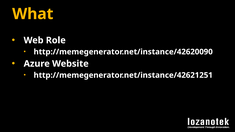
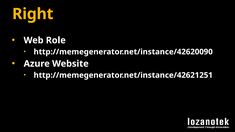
What: What -> Right
